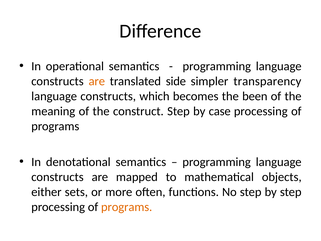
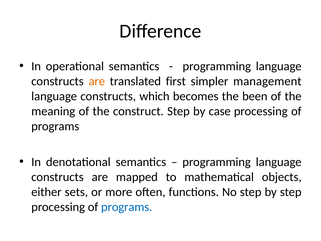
side: side -> first
transparency: transparency -> management
programs at (127, 207) colour: orange -> blue
